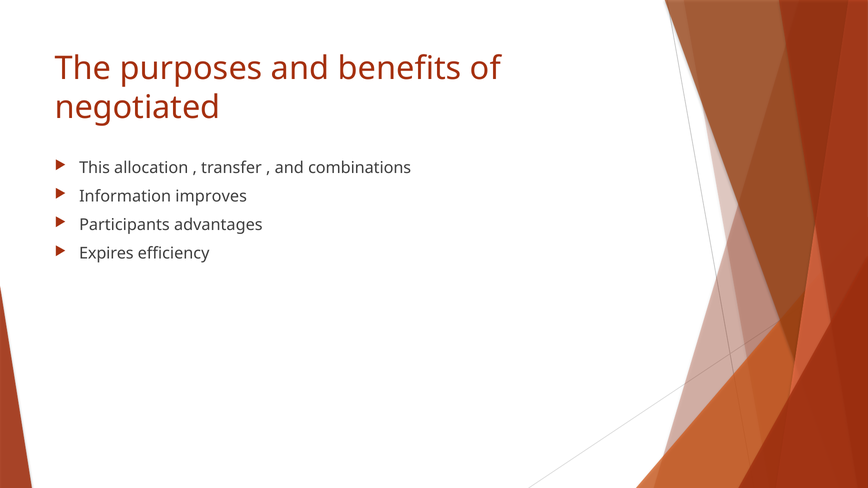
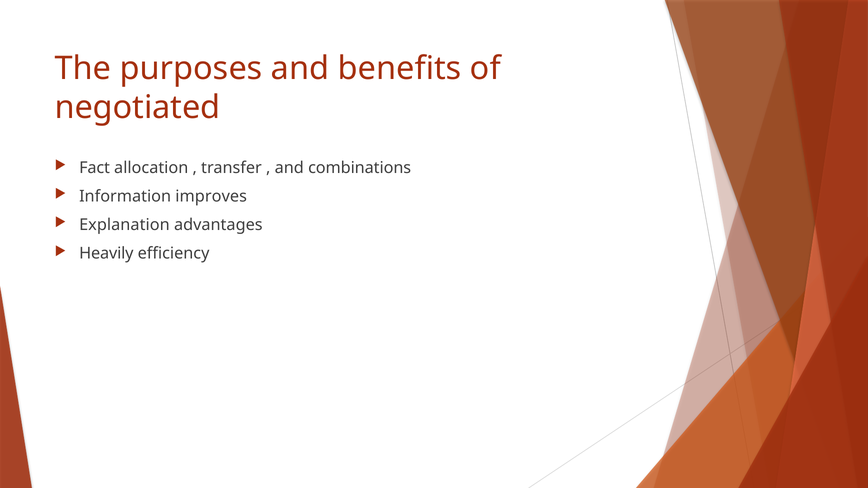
This: This -> Fact
Participants: Participants -> Explanation
Expires: Expires -> Heavily
